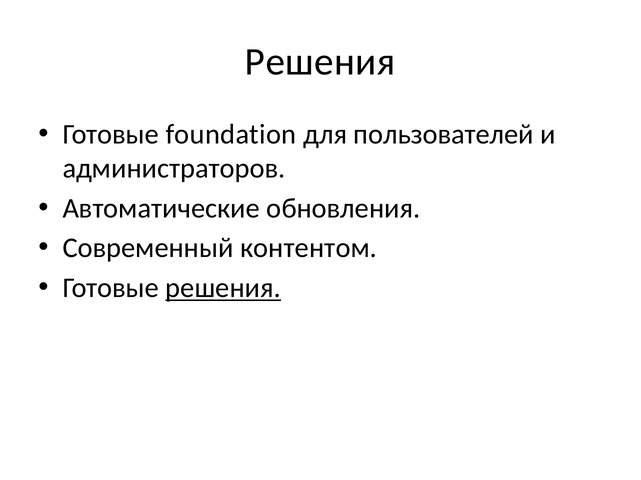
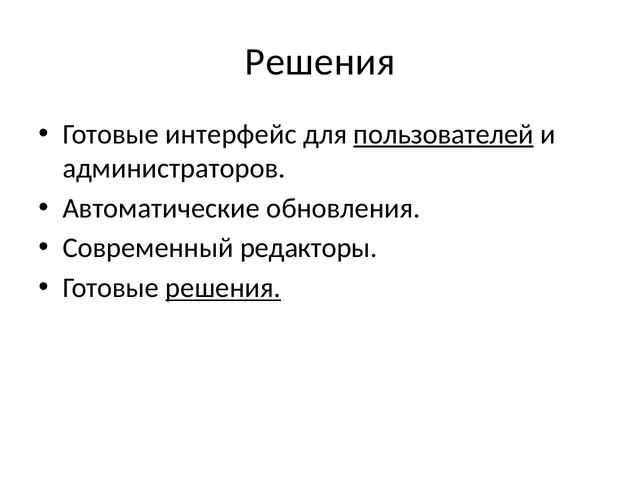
foundation: foundation -> интерфейс
пользователей underline: none -> present
контентом: контентом -> редакторы
